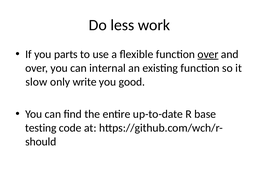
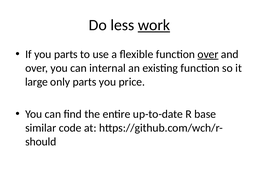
work underline: none -> present
slow: slow -> large
only write: write -> parts
good: good -> price
testing: testing -> similar
